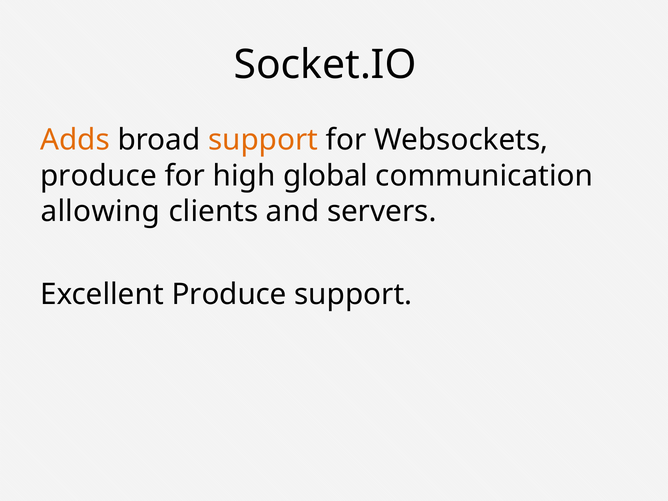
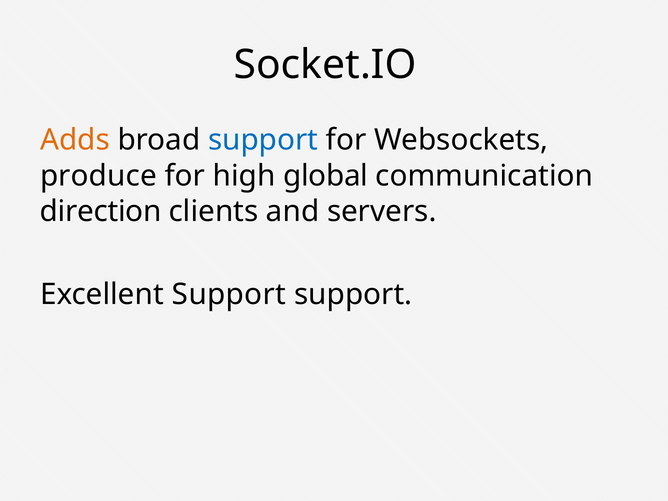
support at (263, 140) colour: orange -> blue
allowing: allowing -> direction
Excellent Produce: Produce -> Support
